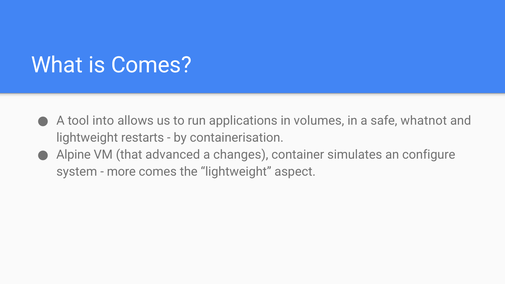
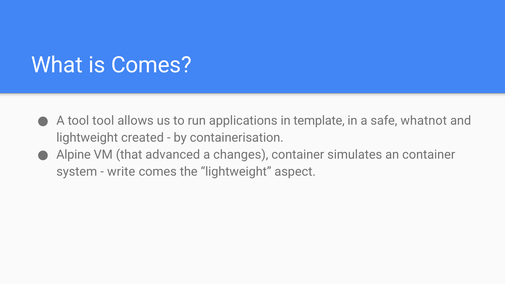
tool into: into -> tool
volumes: volumes -> template
restarts: restarts -> created
an configure: configure -> container
more: more -> write
